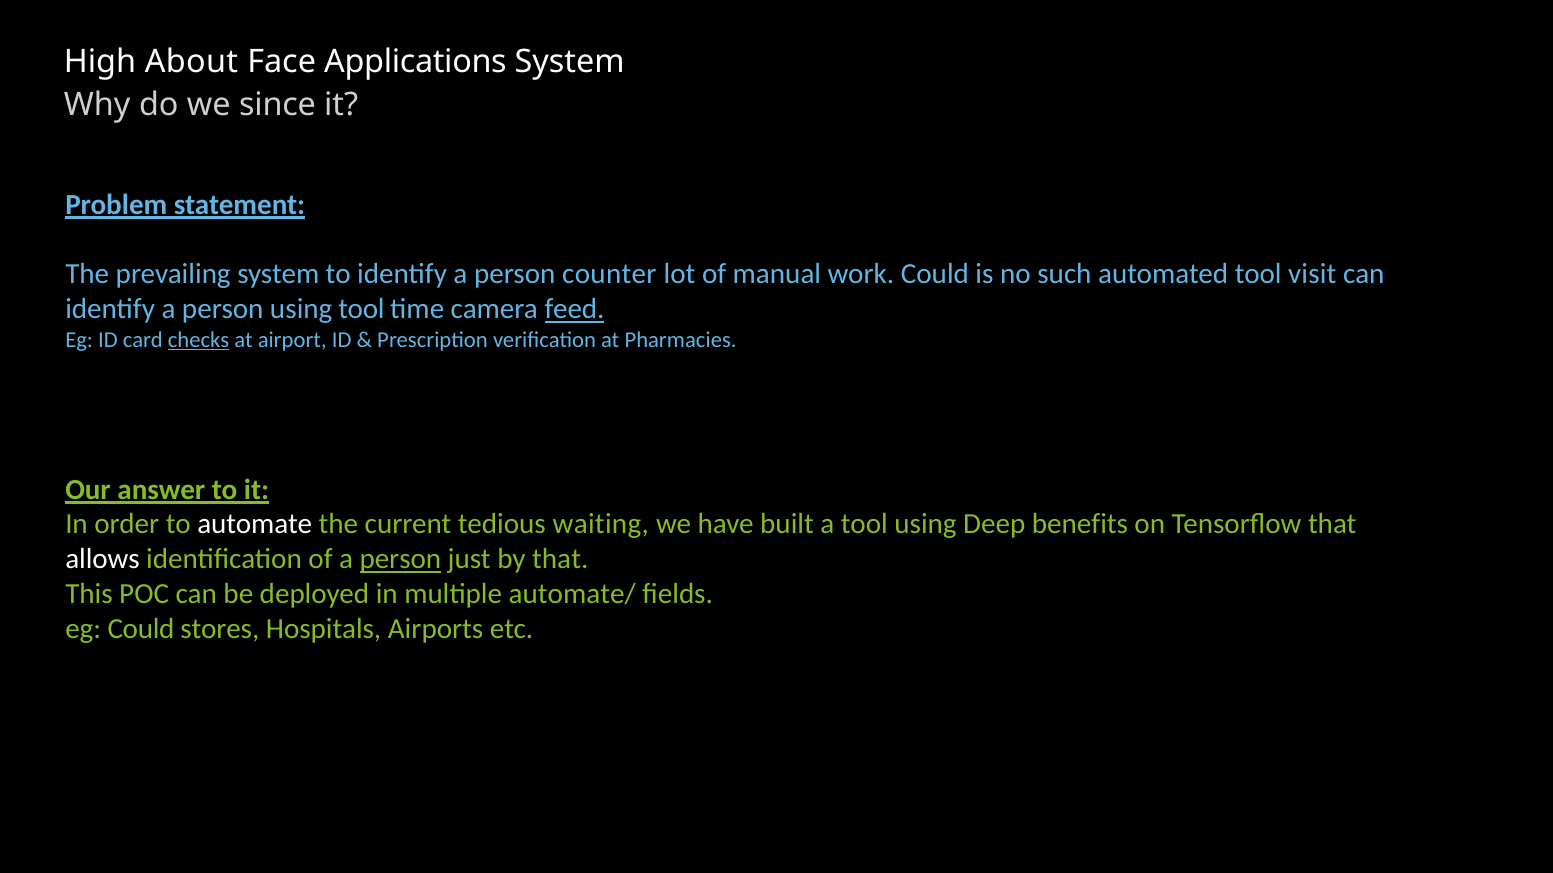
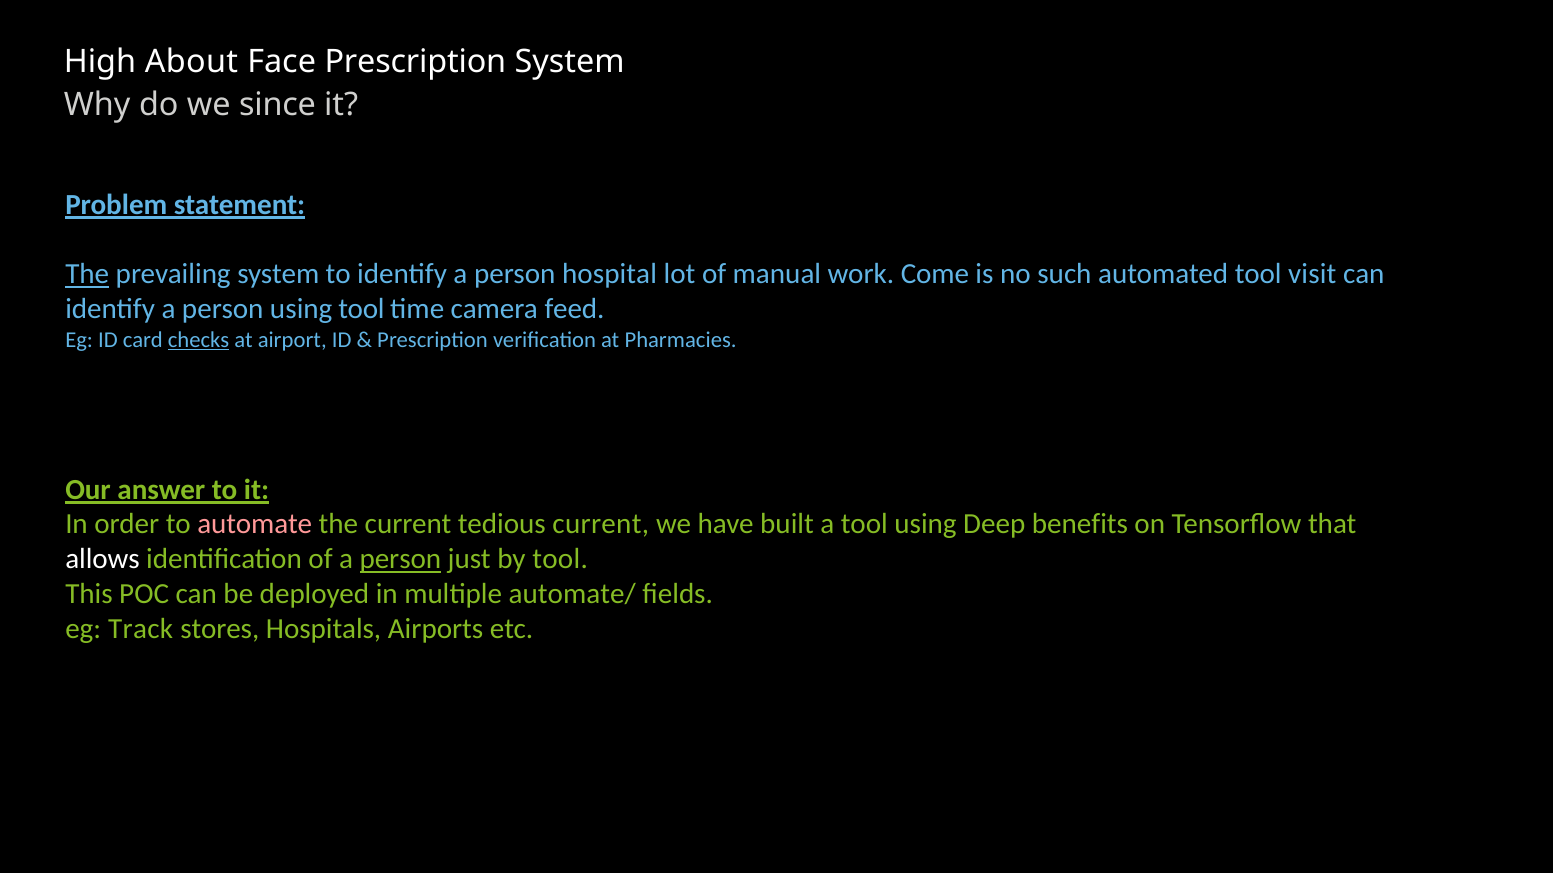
Face Applications: Applications -> Prescription
The at (87, 274) underline: none -> present
counter: counter -> hospital
work Could: Could -> Come
feed underline: present -> none
automate colour: white -> pink
tedious waiting: waiting -> current
by that: that -> tool
eg Could: Could -> Track
